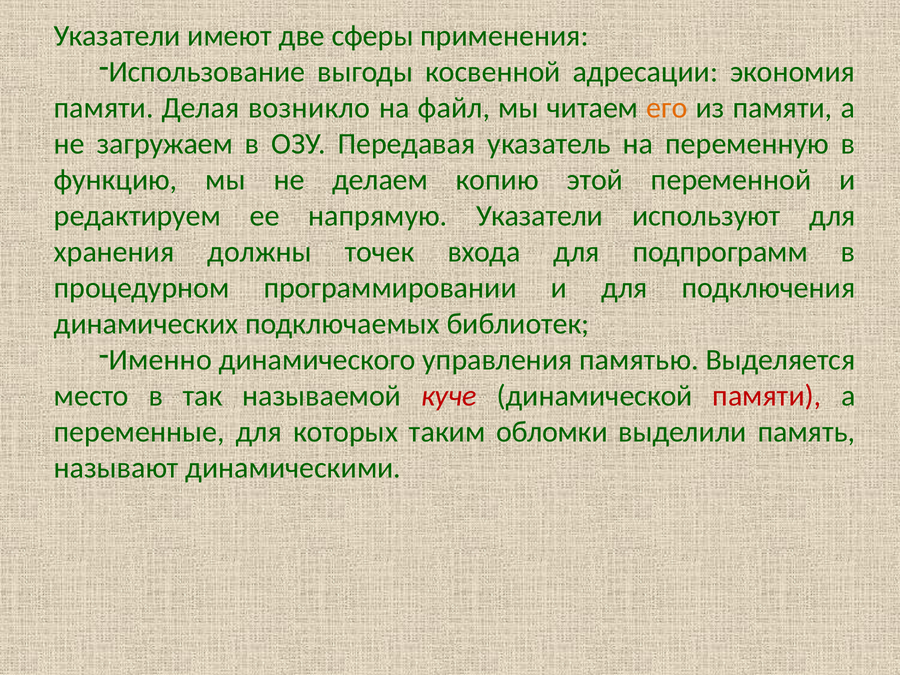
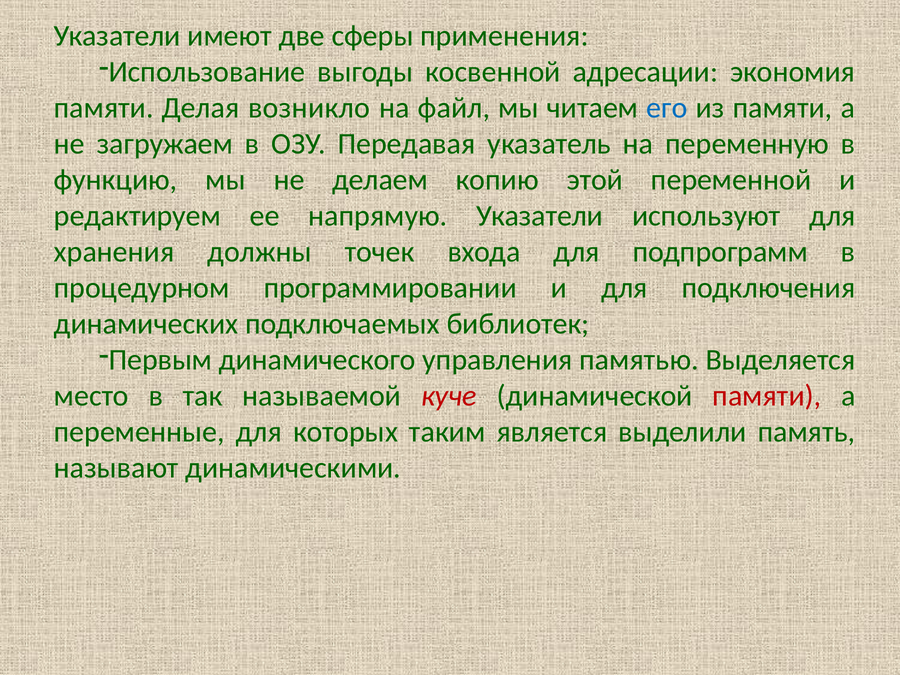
его colour: orange -> blue
Именно: Именно -> Первым
обломки: обломки -> является
